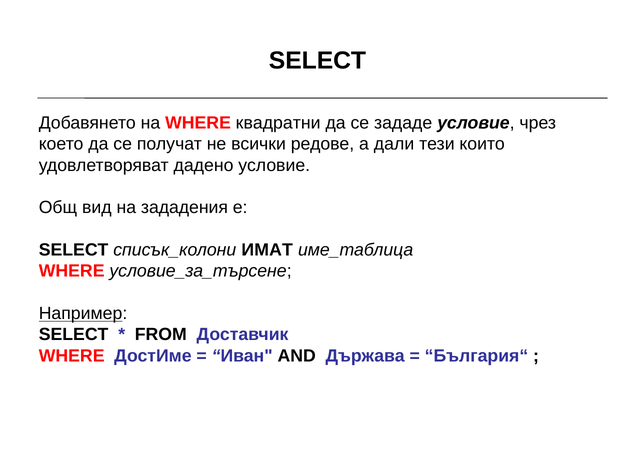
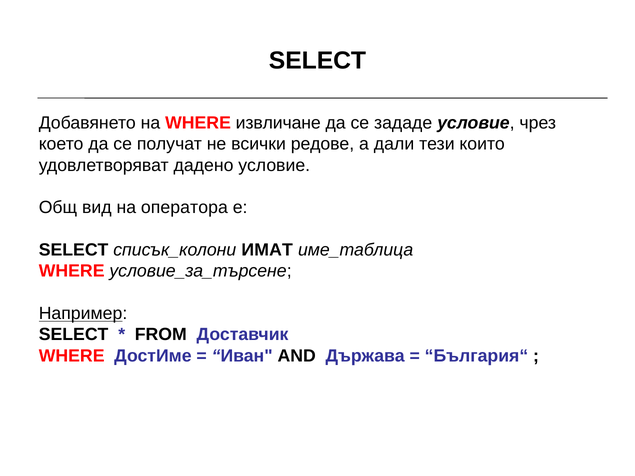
квадратни: квадратни -> извличане
зададения: зададения -> оператора
